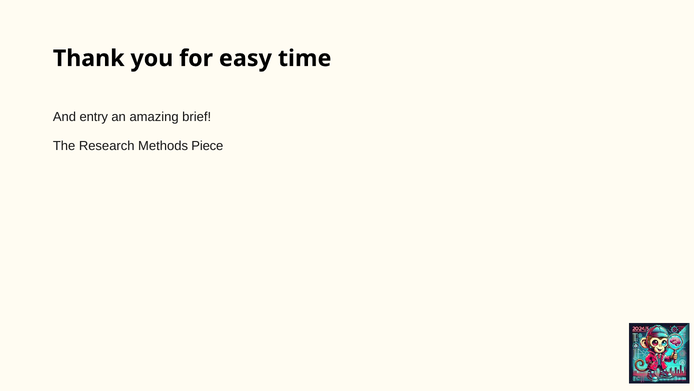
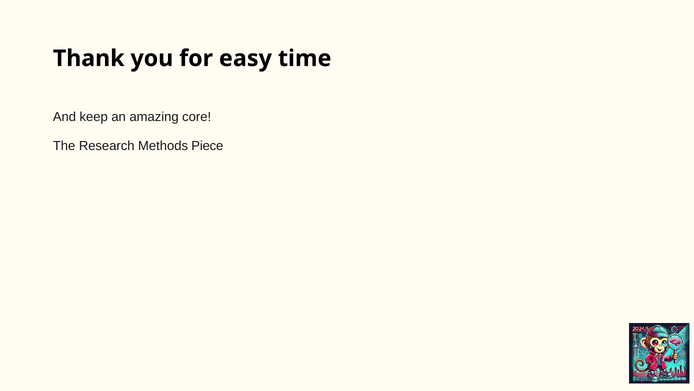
entry: entry -> keep
brief: brief -> core
